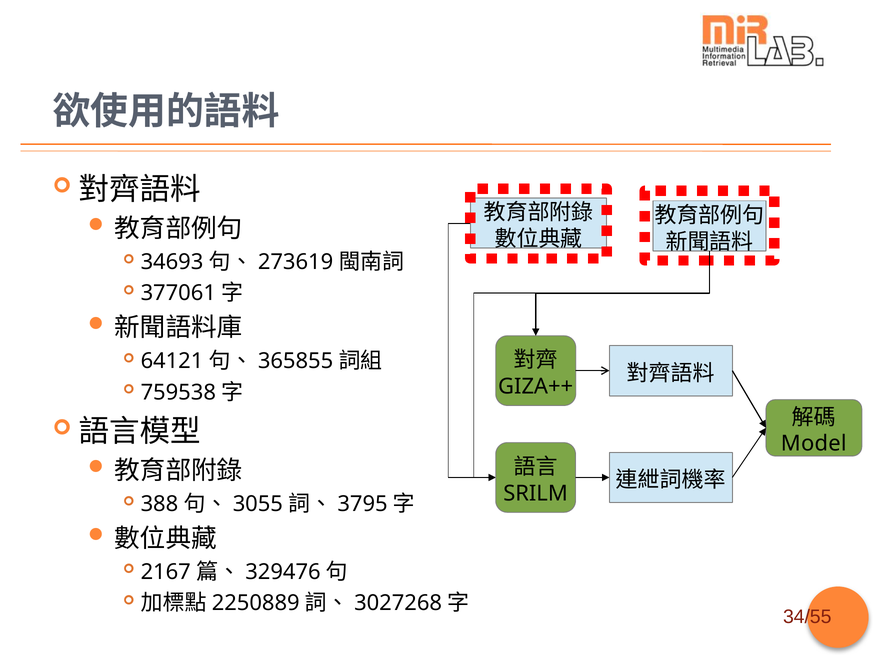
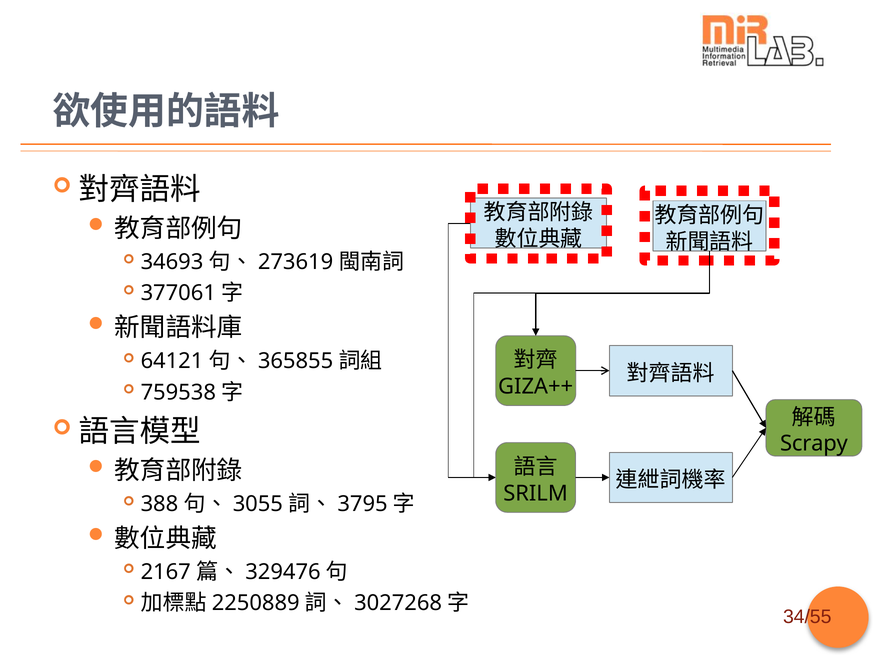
Model: Model -> Scrapy
